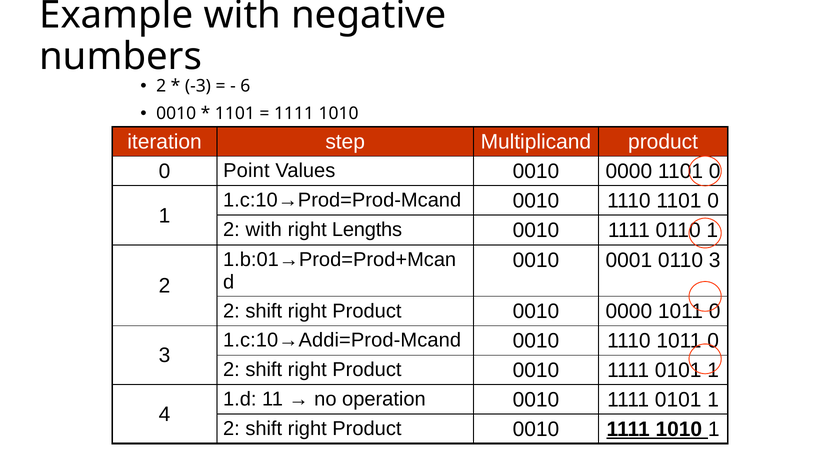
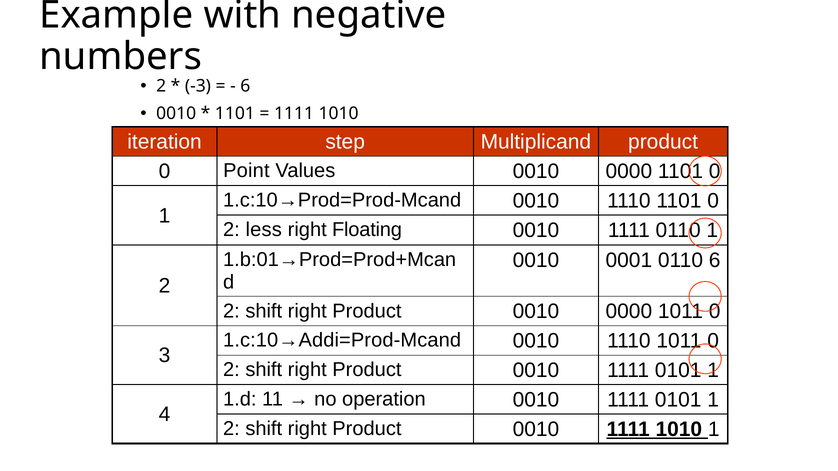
2 with: with -> less
Lengths: Lengths -> Floating
0110 3: 3 -> 6
